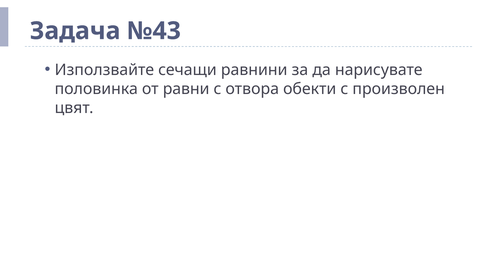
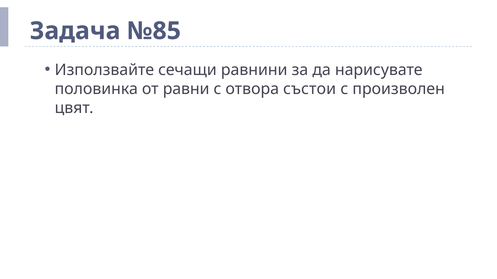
№43: №43 -> №85
обекти: обекти -> състои
